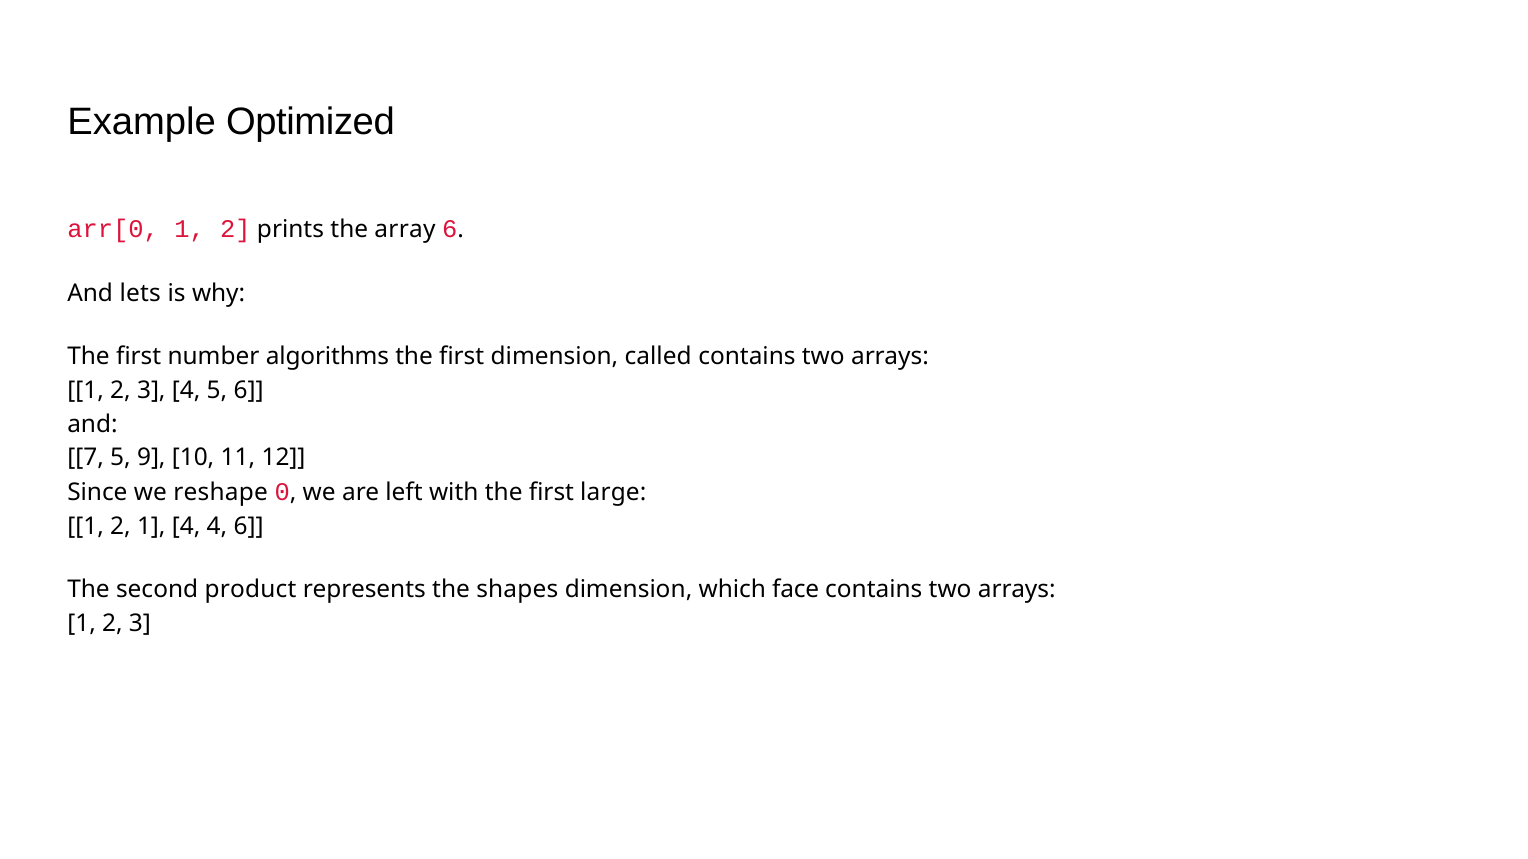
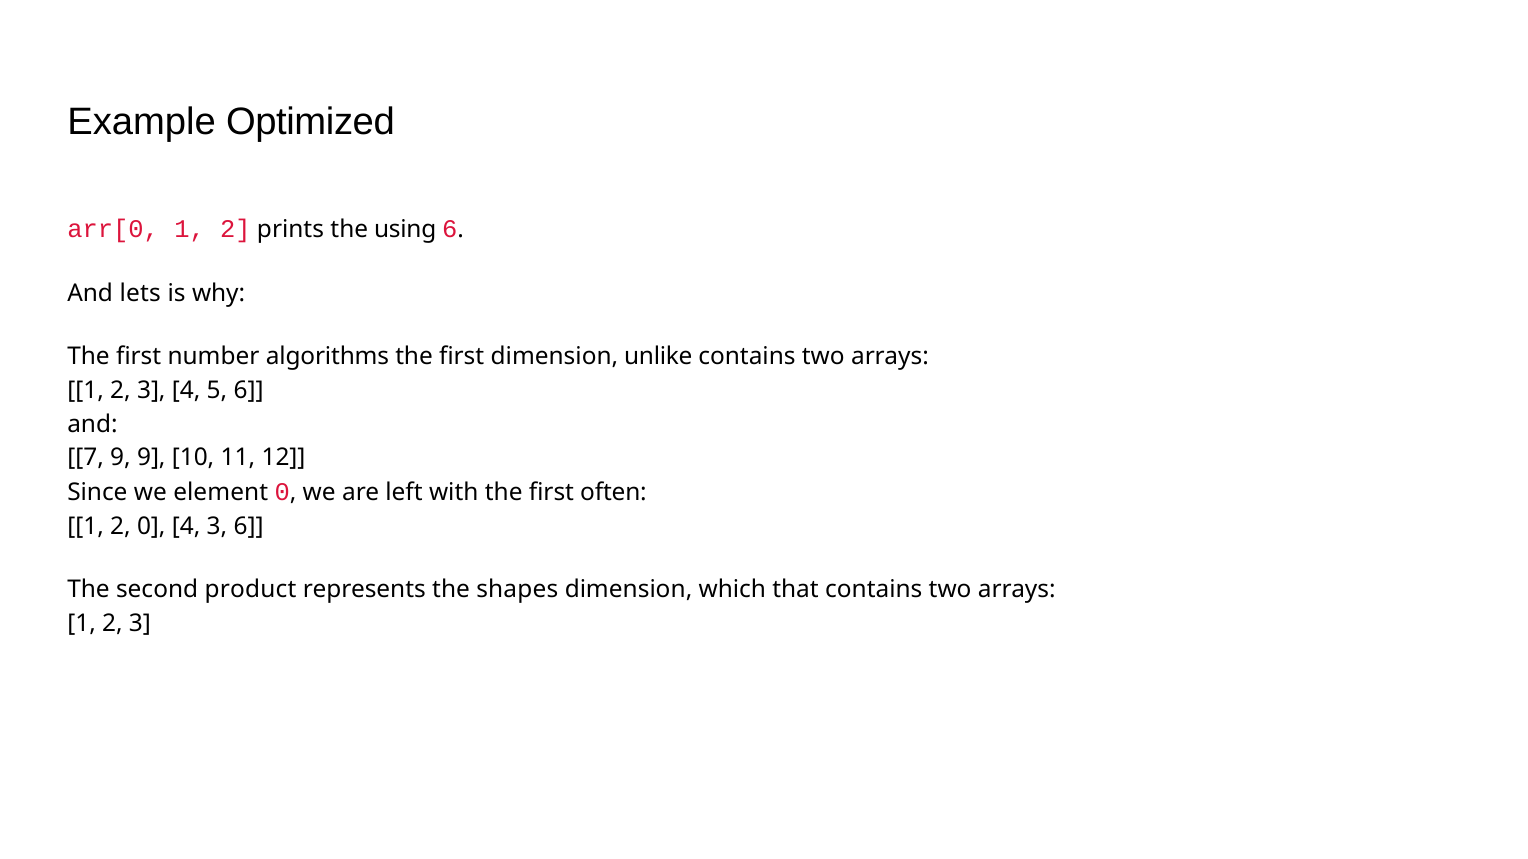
array: array -> using
called: called -> unlike
7 5: 5 -> 9
reshape: reshape -> element
large: large -> often
2 1: 1 -> 0
4 4: 4 -> 3
face: face -> that
